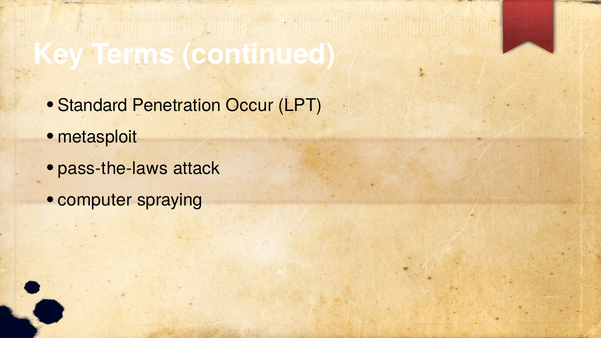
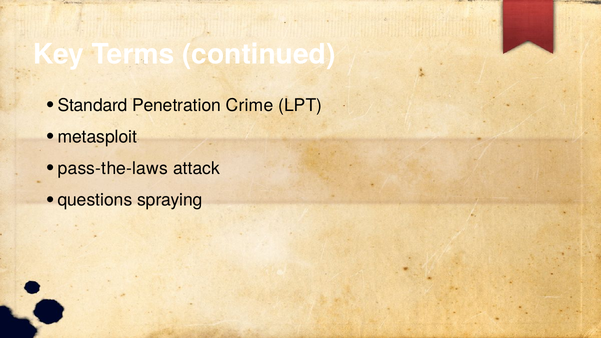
Occur: Occur -> Crime
computer: computer -> questions
